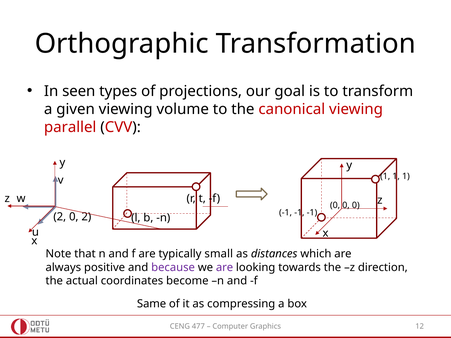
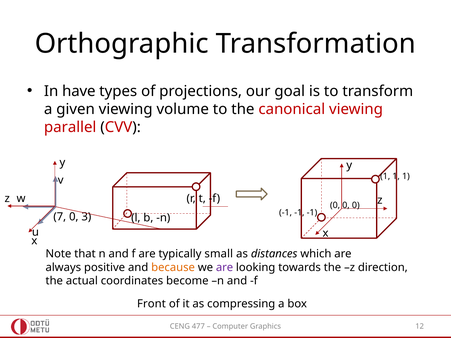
seen: seen -> have
2 at (60, 217): 2 -> 7
0 2: 2 -> 3
because colour: purple -> orange
Same: Same -> Front
